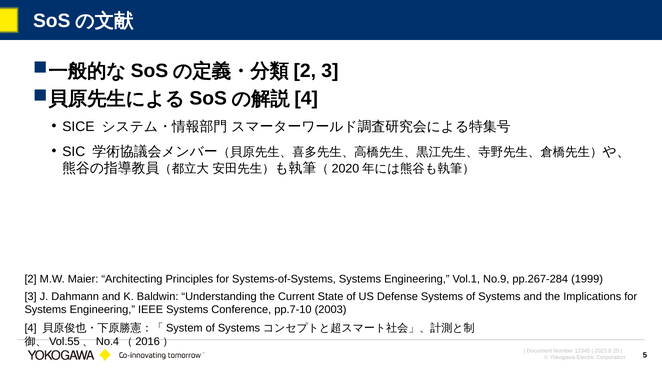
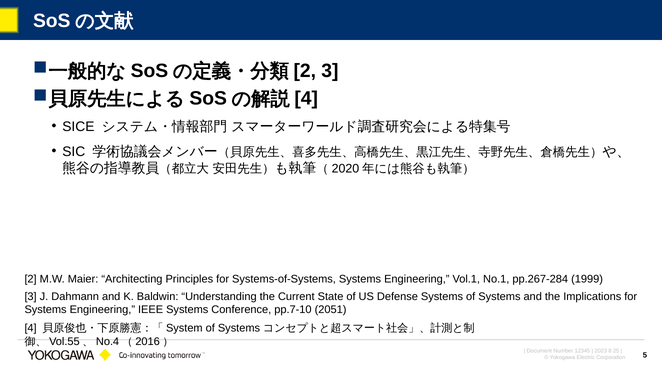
No.9: No.9 -> No.1
2003: 2003 -> 2051
